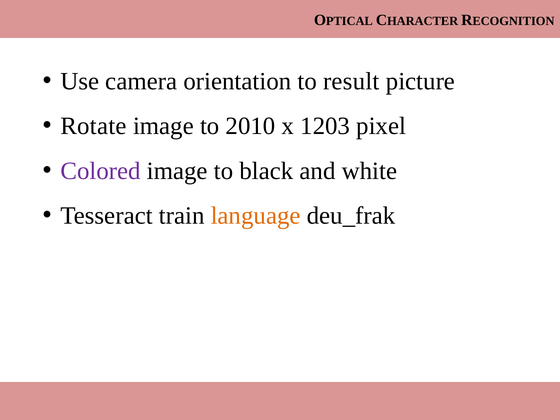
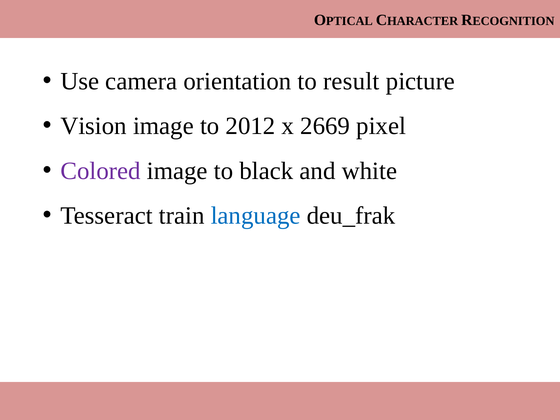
Rotate: Rotate -> Vision
2010: 2010 -> 2012
1203: 1203 -> 2669
language colour: orange -> blue
